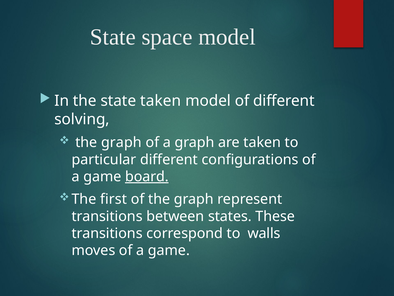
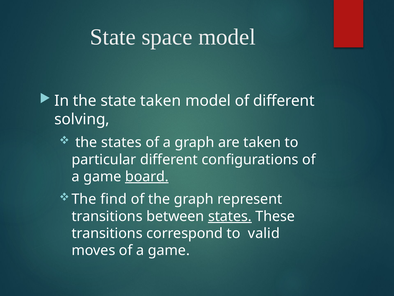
graph at (121, 142): graph -> states
first: first -> find
states at (230, 216) underline: none -> present
walls: walls -> valid
